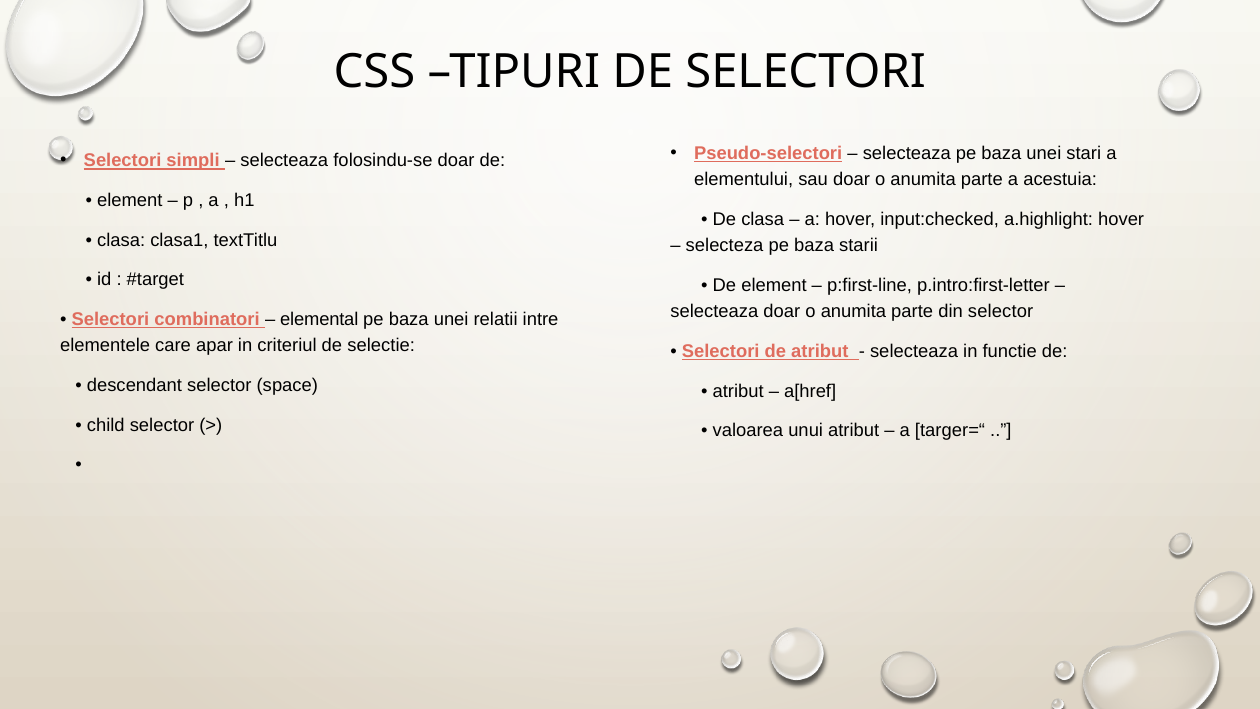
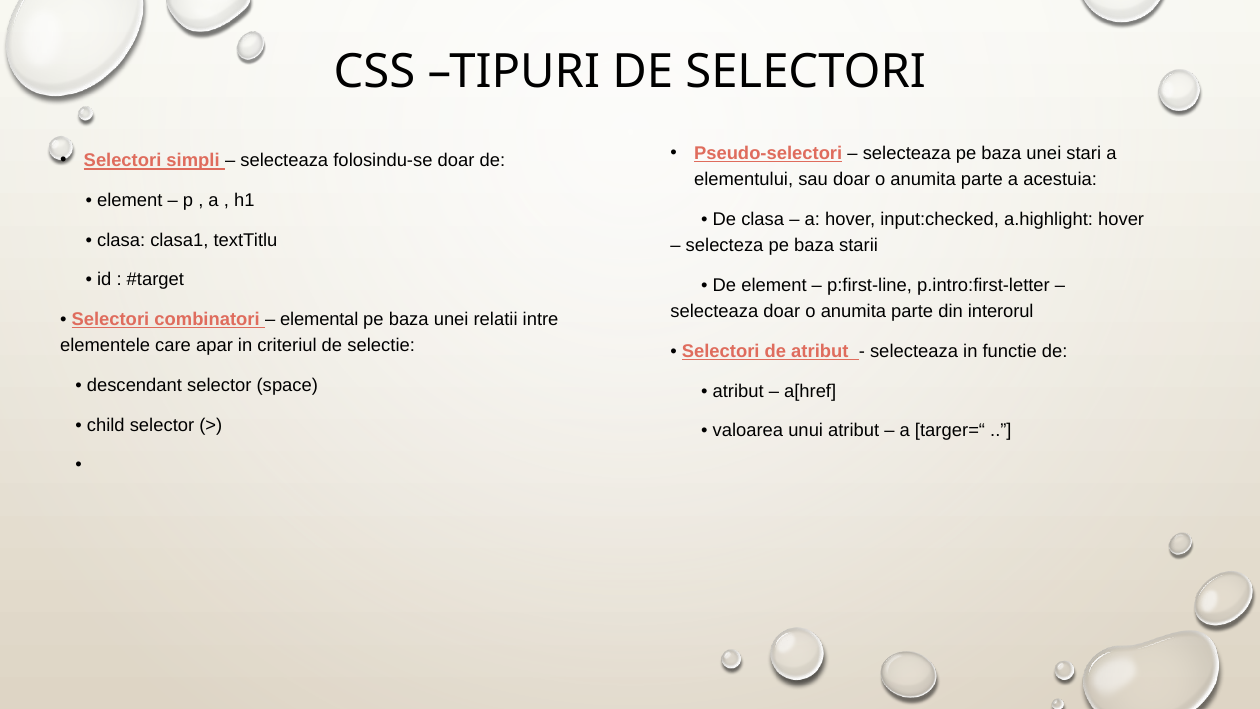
din selector: selector -> interorul
